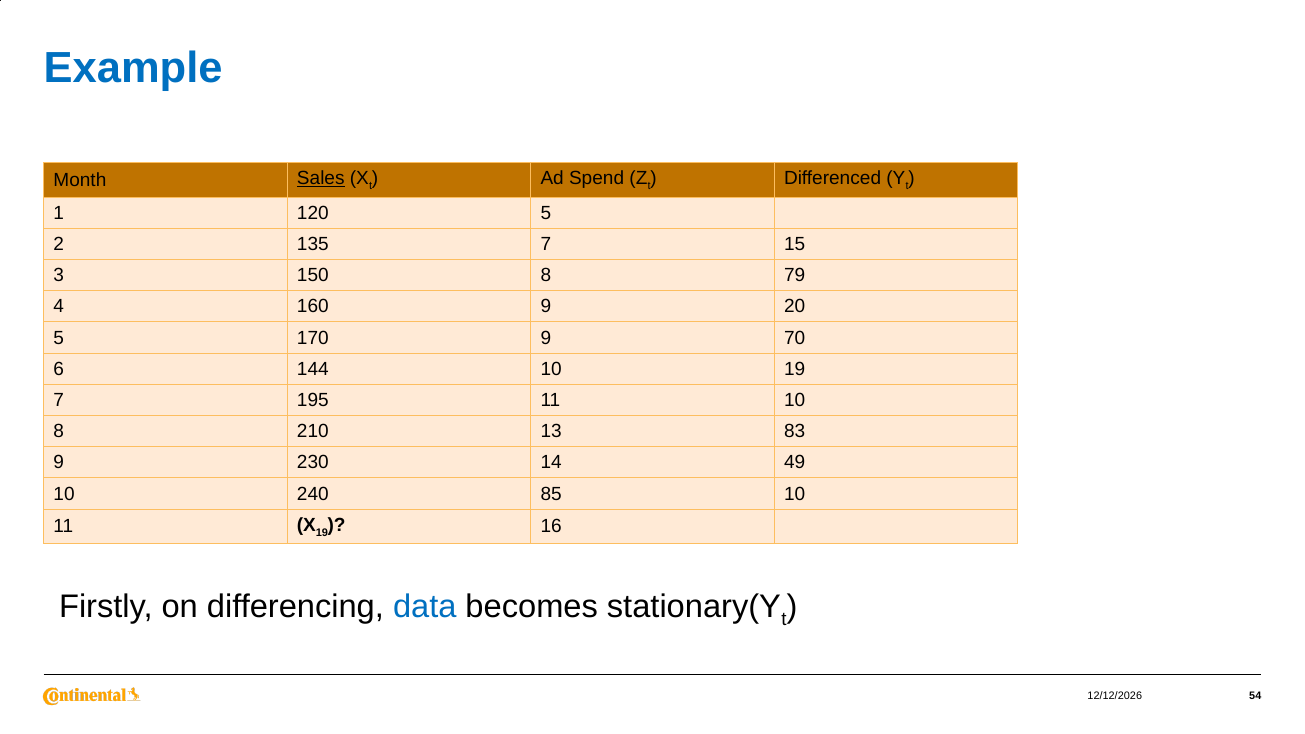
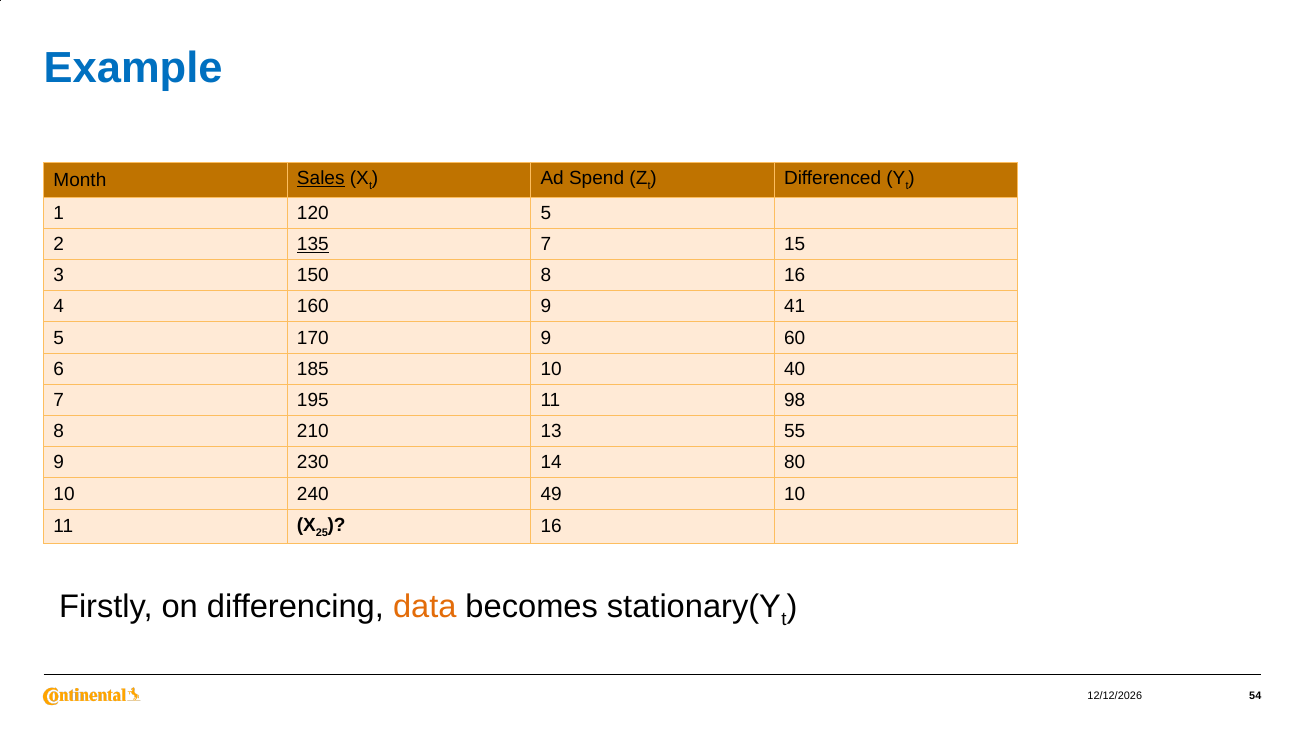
135 underline: none -> present
8 79: 79 -> 16
20: 20 -> 41
70: 70 -> 60
144: 144 -> 185
10 19: 19 -> 40
11 10: 10 -> 98
83: 83 -> 55
49: 49 -> 80
85: 85 -> 49
19 at (322, 532): 19 -> 25
data colour: blue -> orange
